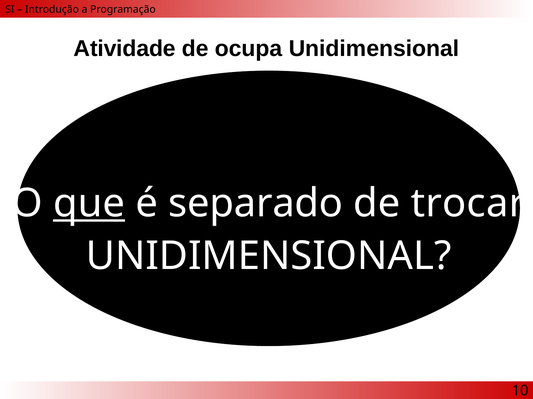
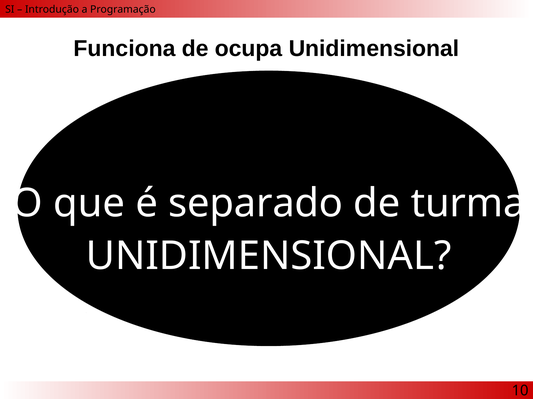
Atividade: Atividade -> Funciona
que underline: present -> none
trocar: trocar -> turma
